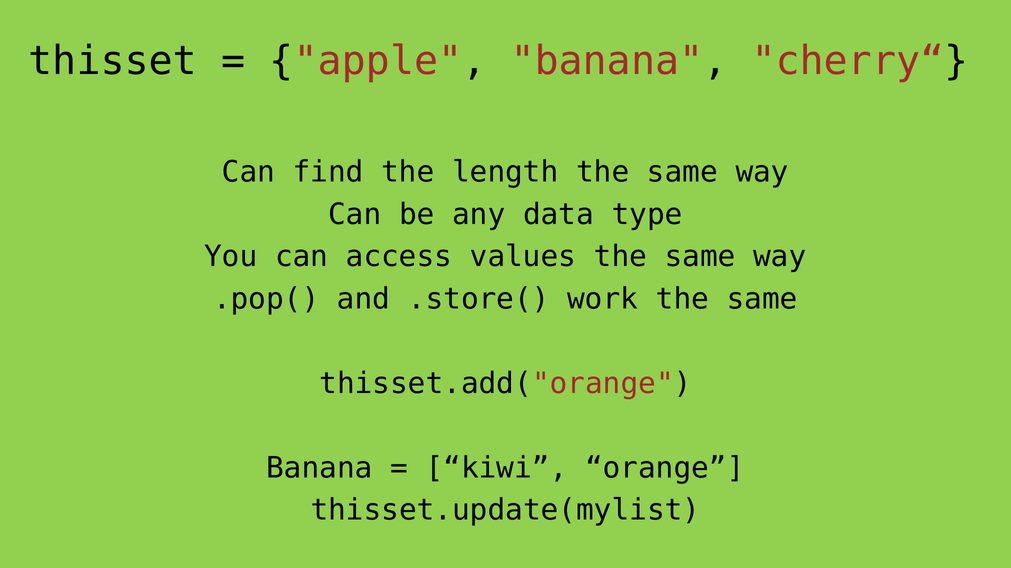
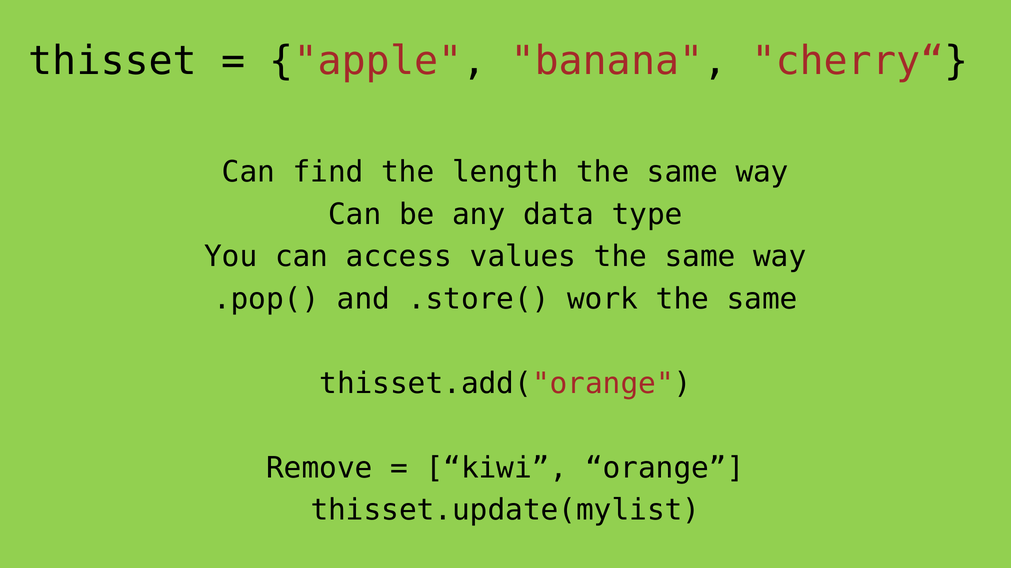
Banana at (319, 468): Banana -> Remove
